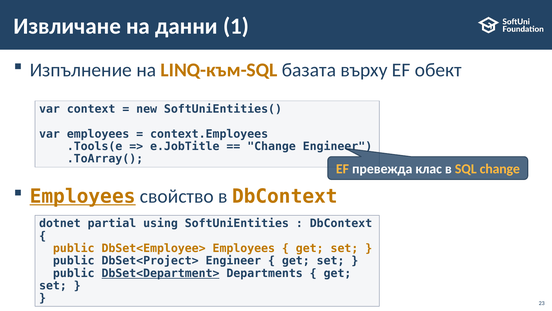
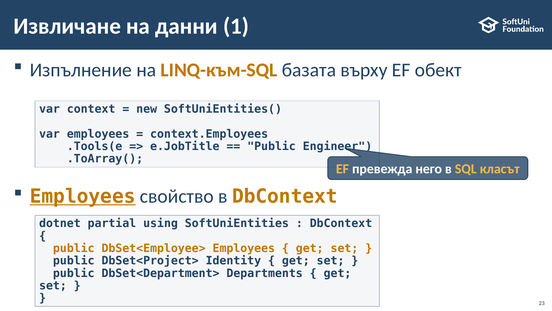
Change at (272, 146): Change -> Public
клас: клас -> него
SQL change: change -> класът
DbSet<Project> Engineer: Engineer -> Identity
DbSet<Department> underline: present -> none
